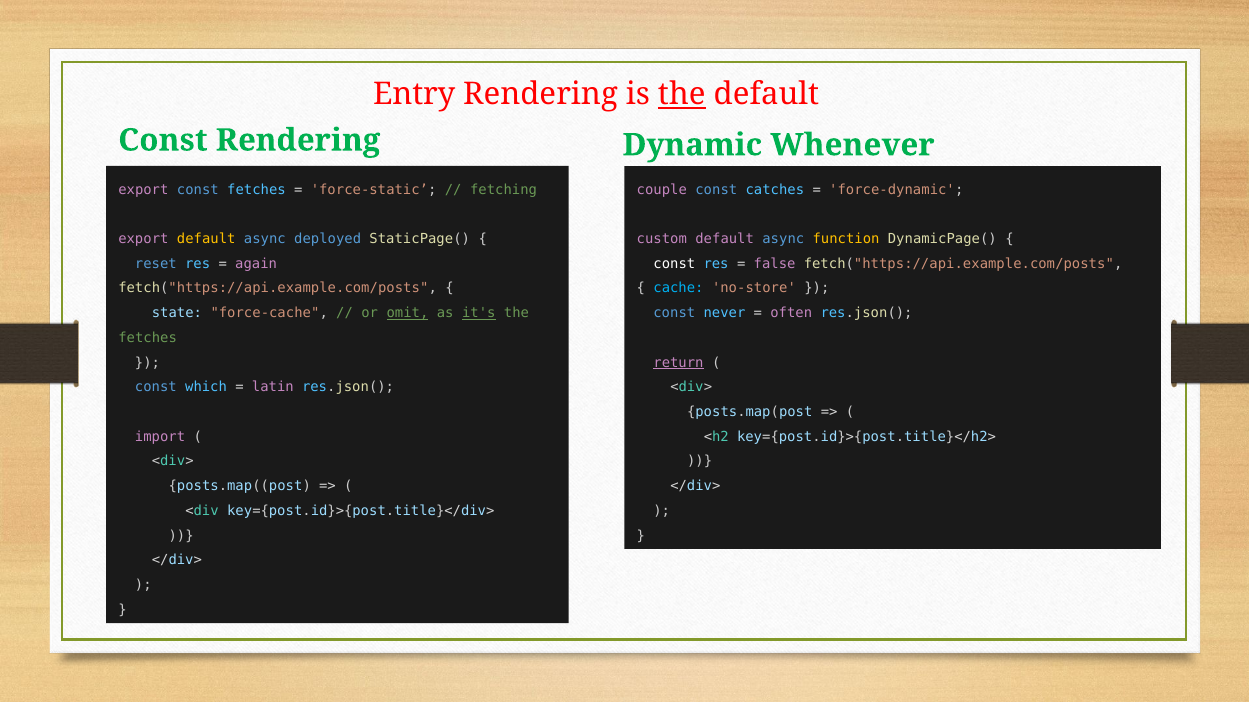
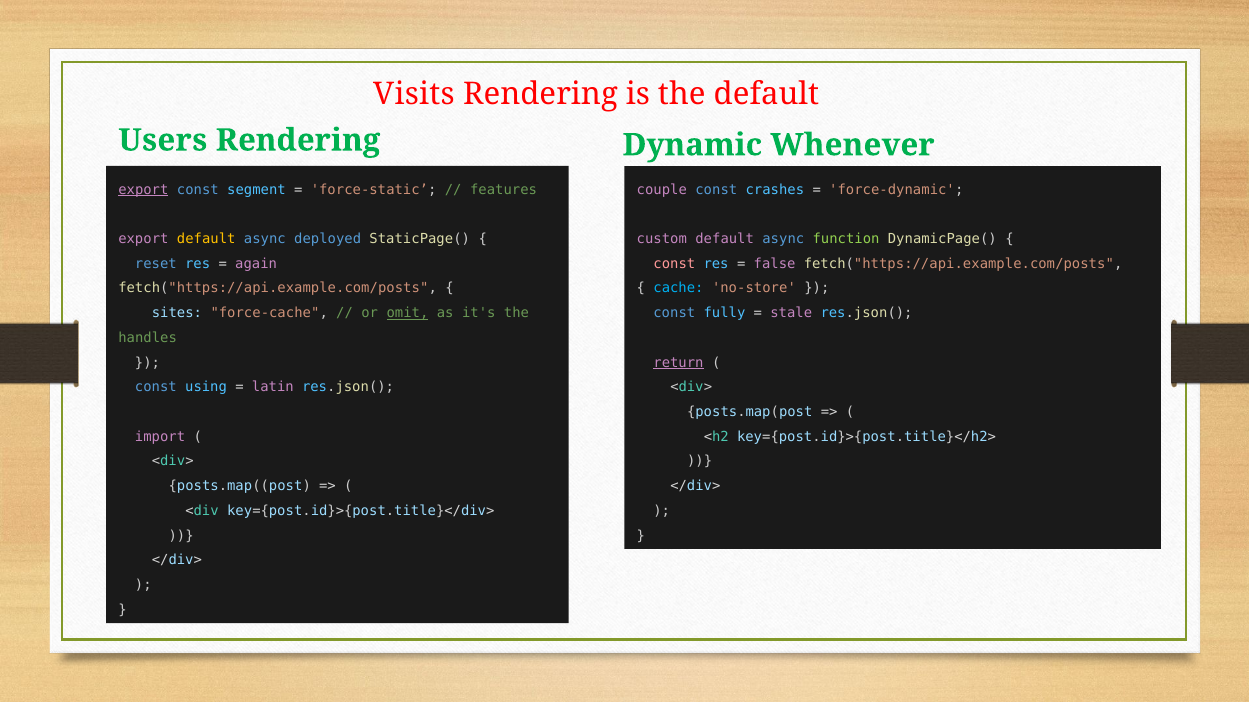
Entry: Entry -> Visits
the at (682, 95) underline: present -> none
Const at (163, 140): Const -> Users
export at (143, 190) underline: none -> present
const fetches: fetches -> segment
fetching: fetching -> features
catches: catches -> crashes
function colour: yellow -> light green
const at (674, 264) colour: white -> pink
state: state -> sites
it's underline: present -> none
never: never -> fully
often: often -> stale
fetches at (148, 338): fetches -> handles
which: which -> using
